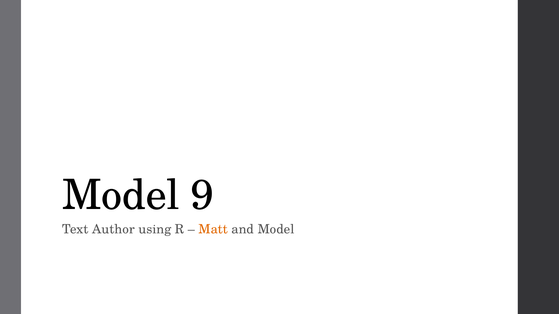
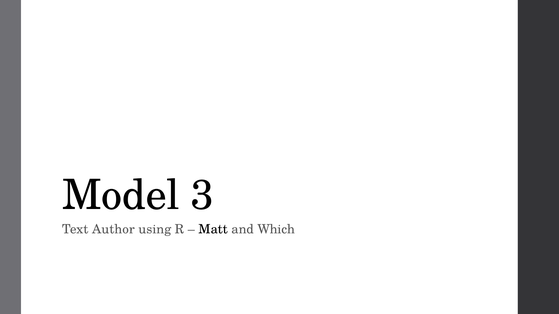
9: 9 -> 3
Matt colour: orange -> black
and Model: Model -> Which
